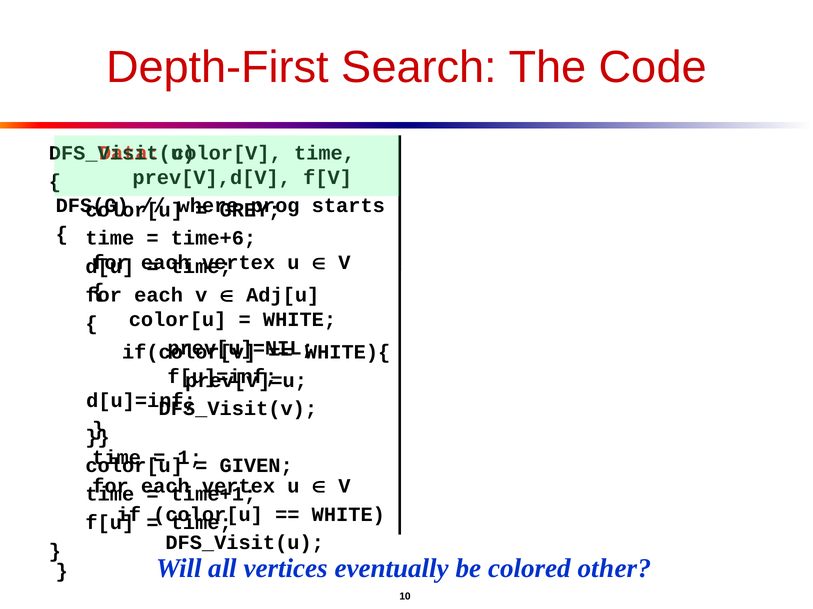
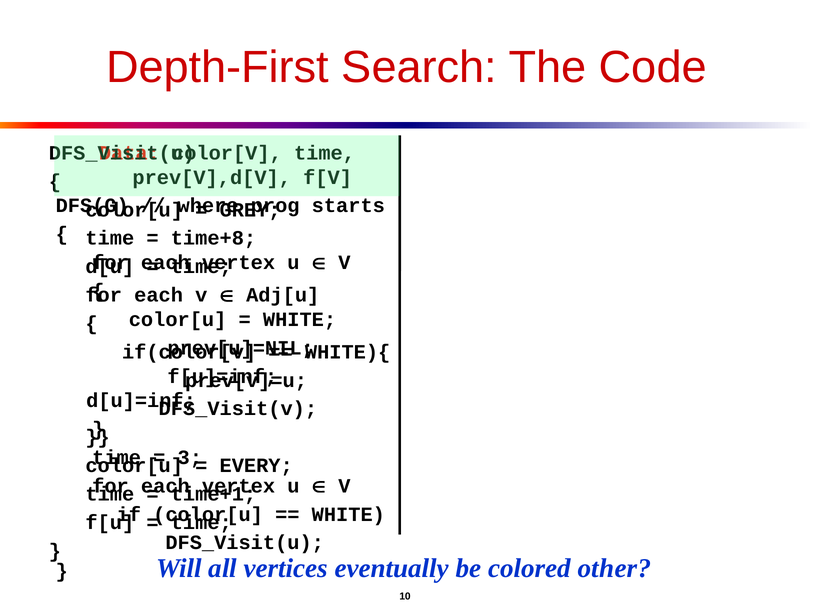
time+6: time+6 -> time+8
1: 1 -> 3
GIVEN: GIVEN -> EVERY
